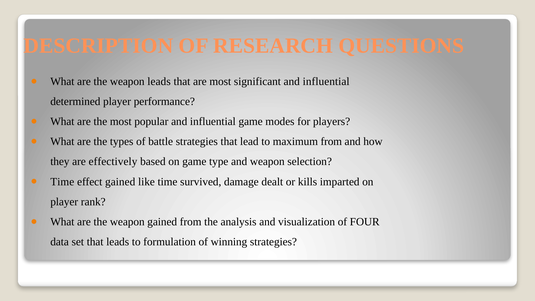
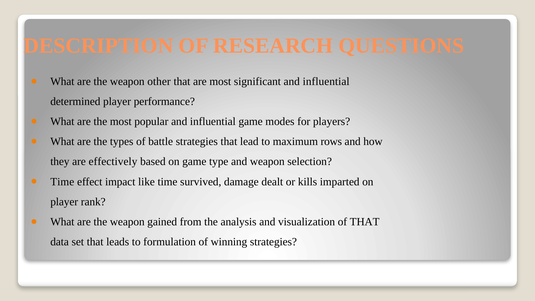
weapon leads: leads -> other
maximum from: from -> rows
effect gained: gained -> impact
of FOUR: FOUR -> THAT
